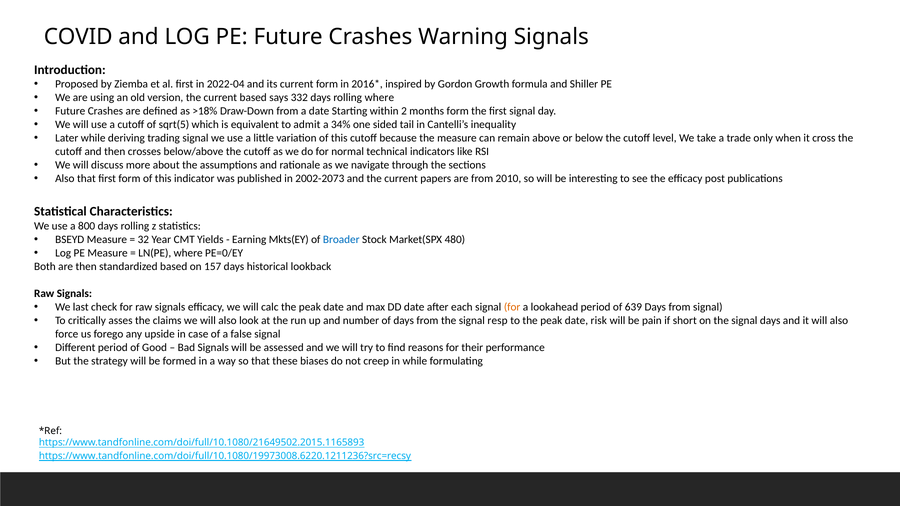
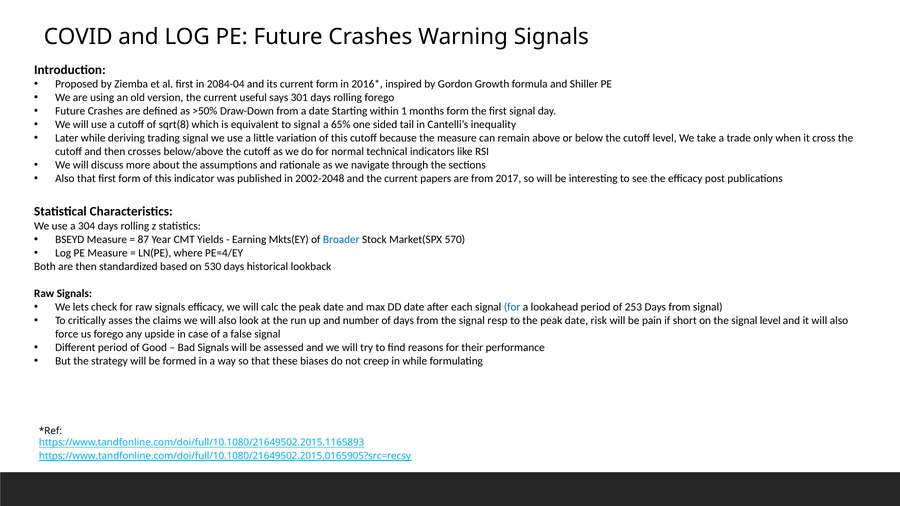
2022-04: 2022-04 -> 2084-04
current based: based -> useful
332: 332 -> 301
rolling where: where -> forego
>18%: >18% -> >50%
2: 2 -> 1
sqrt(5: sqrt(5 -> sqrt(8
to admit: admit -> signal
34%: 34% -> 65%
2002-2073: 2002-2073 -> 2002-2048
2010: 2010 -> 2017
800: 800 -> 304
32: 32 -> 87
480: 480 -> 570
PE=0/EY: PE=0/EY -> PE=4/EY
157: 157 -> 530
last: last -> lets
for at (512, 307) colour: orange -> blue
639: 639 -> 253
signal days: days -> level
https://www.tandfonline.com/doi/full/10.1080/19973008.6220.1211236?src=recsy: https://www.tandfonline.com/doi/full/10.1080/19973008.6220.1211236?src=recsy -> https://www.tandfonline.com/doi/full/10.1080/21649502.2015.0165905?src=recsy
